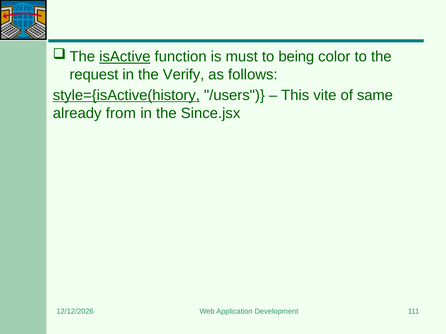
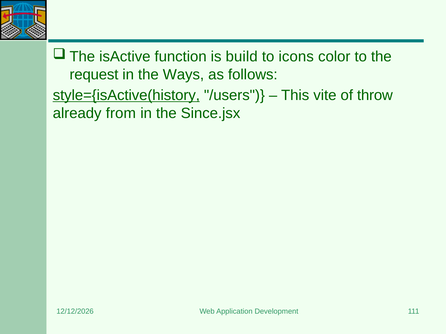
isActive underline: present -> none
must: must -> build
being: being -> icons
Verify: Verify -> Ways
same: same -> throw
